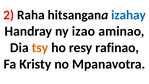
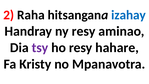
ny izao: izao -> resy
tsy colour: orange -> purple
rafinao: rafinao -> hahare
